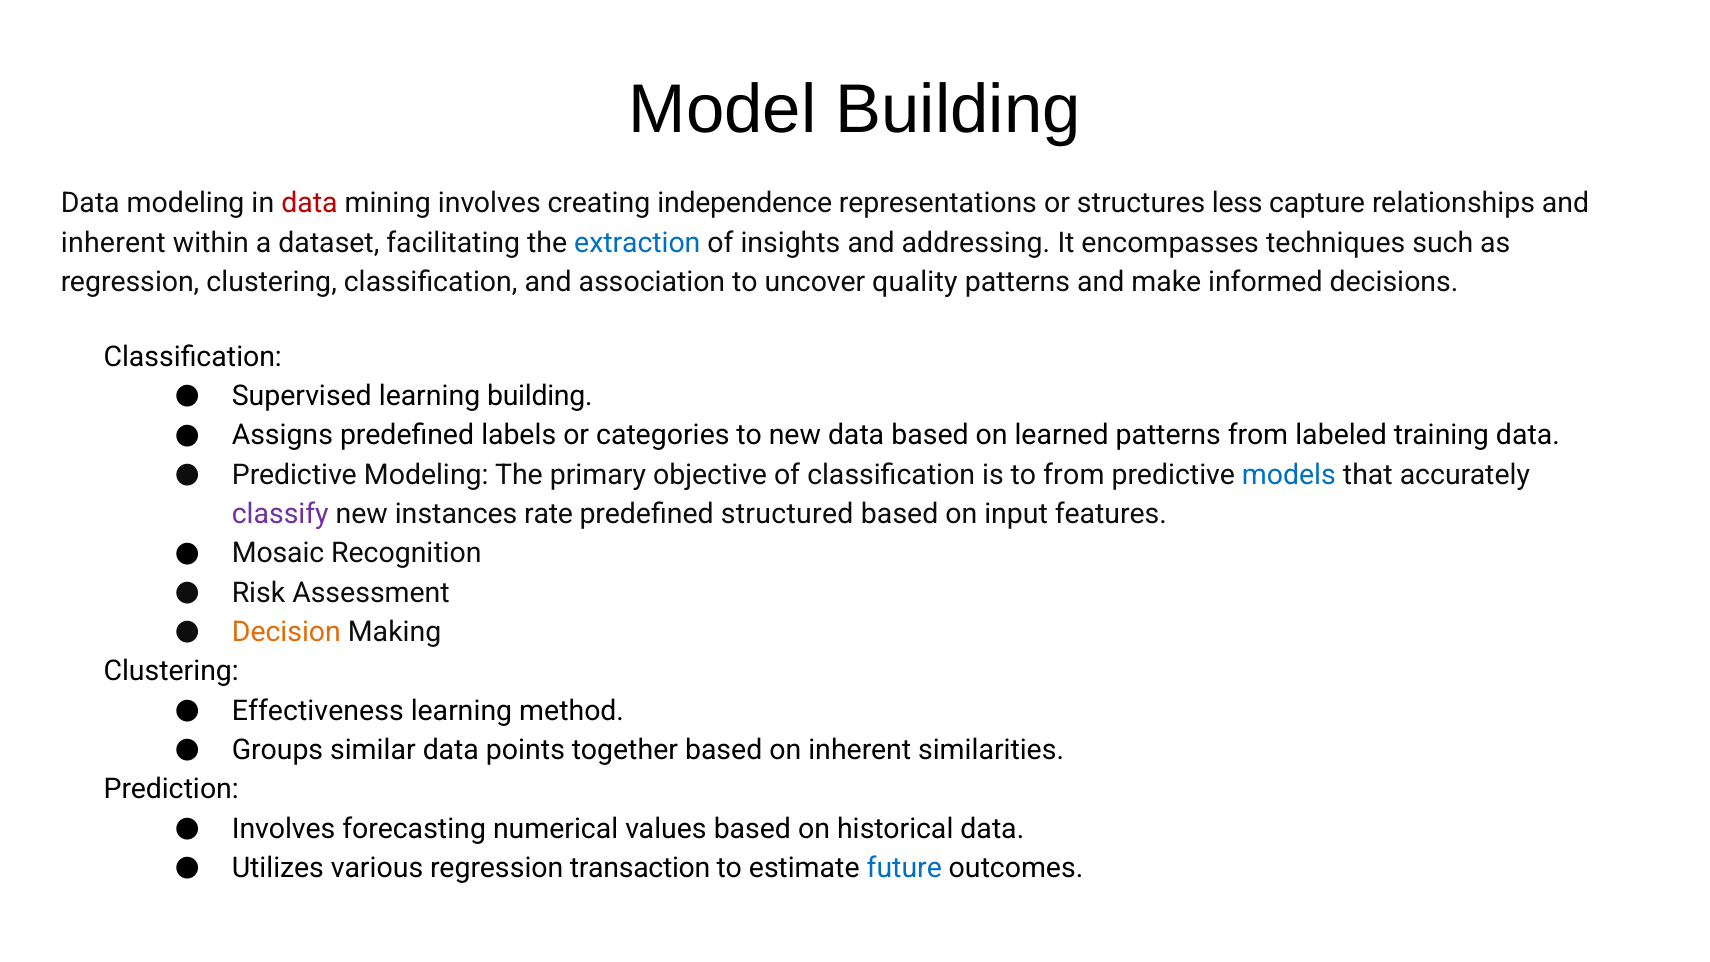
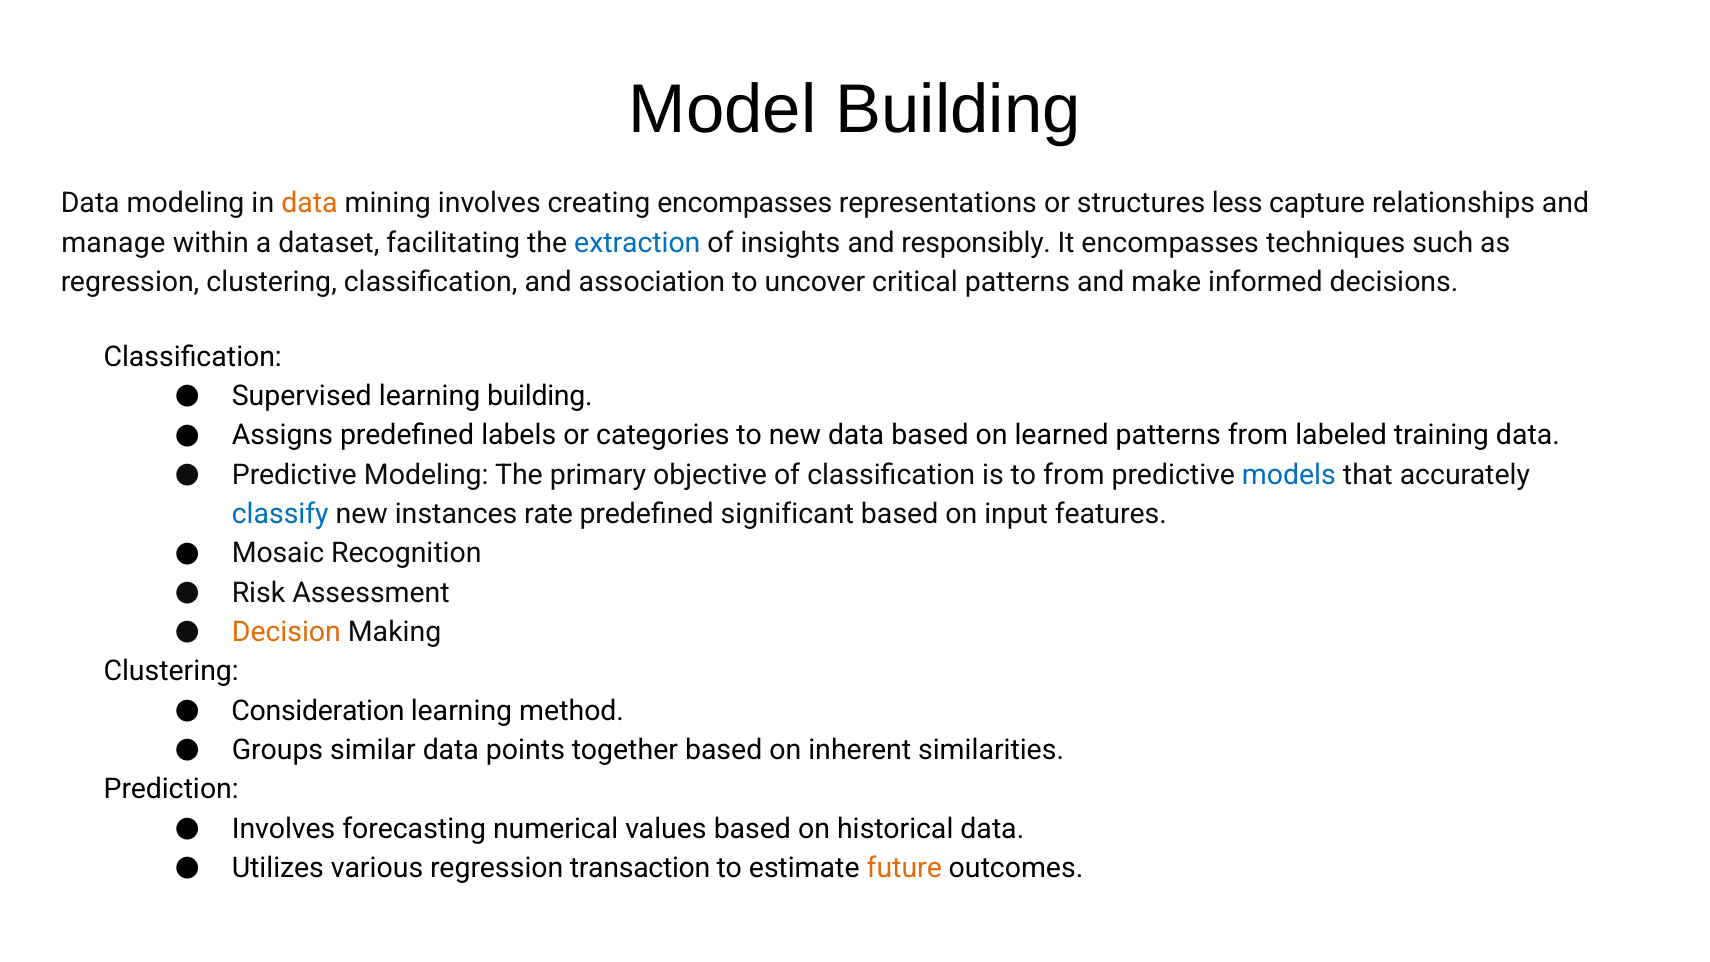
data at (309, 203) colour: red -> orange
creating independence: independence -> encompasses
inherent at (113, 243): inherent -> manage
addressing: addressing -> responsibly
quality: quality -> critical
classify colour: purple -> blue
structured: structured -> significant
Effectiveness: Effectiveness -> Consideration
future colour: blue -> orange
